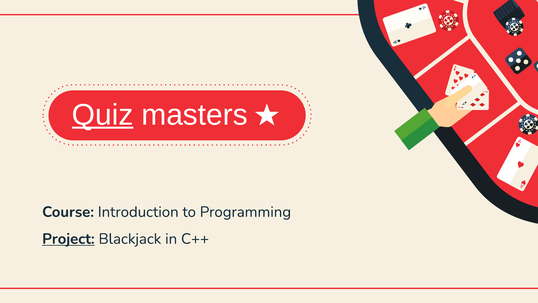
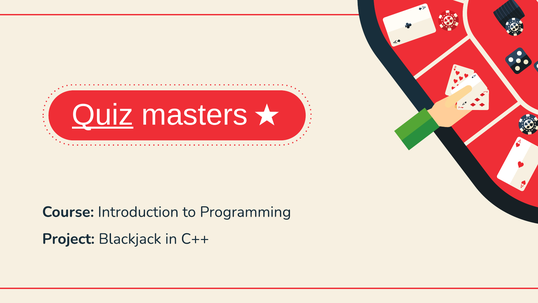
Project underline: present -> none
